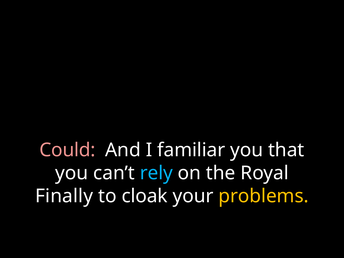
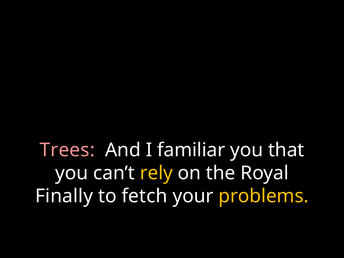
Could: Could -> Trees
rely colour: light blue -> yellow
cloak: cloak -> fetch
